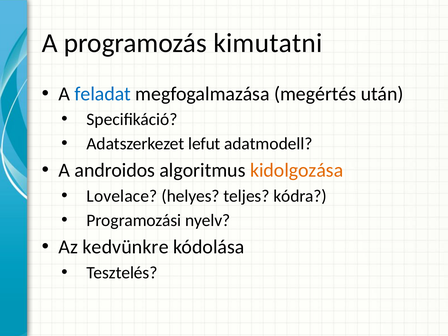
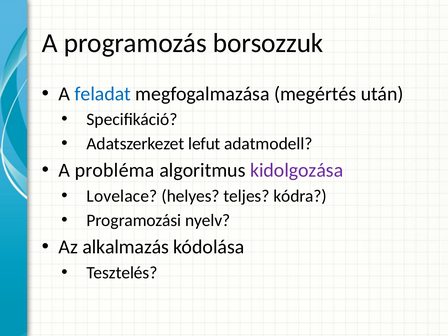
kimutatni: kimutatni -> borsozzuk
androidos: androidos -> probléma
kidolgozása colour: orange -> purple
kedvünkre: kedvünkre -> alkalmazás
